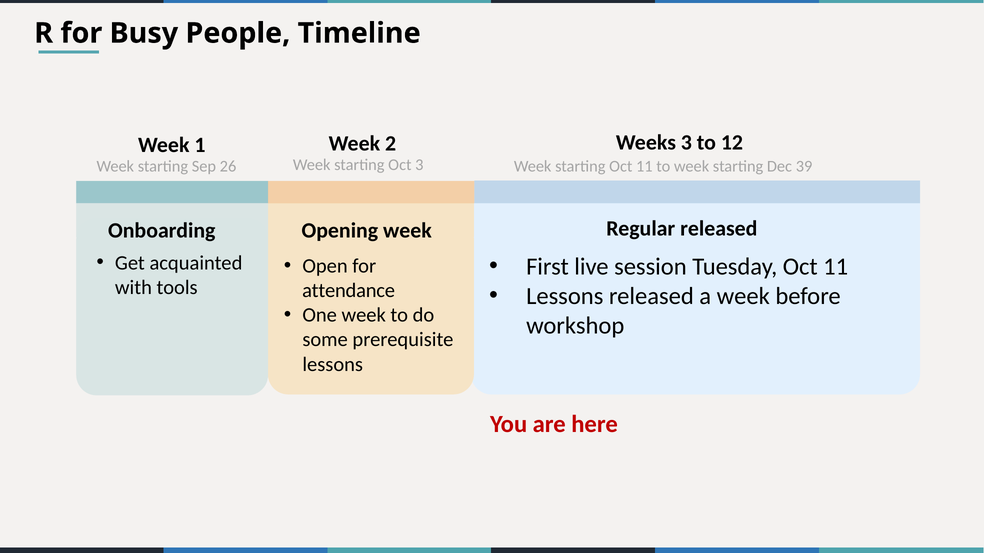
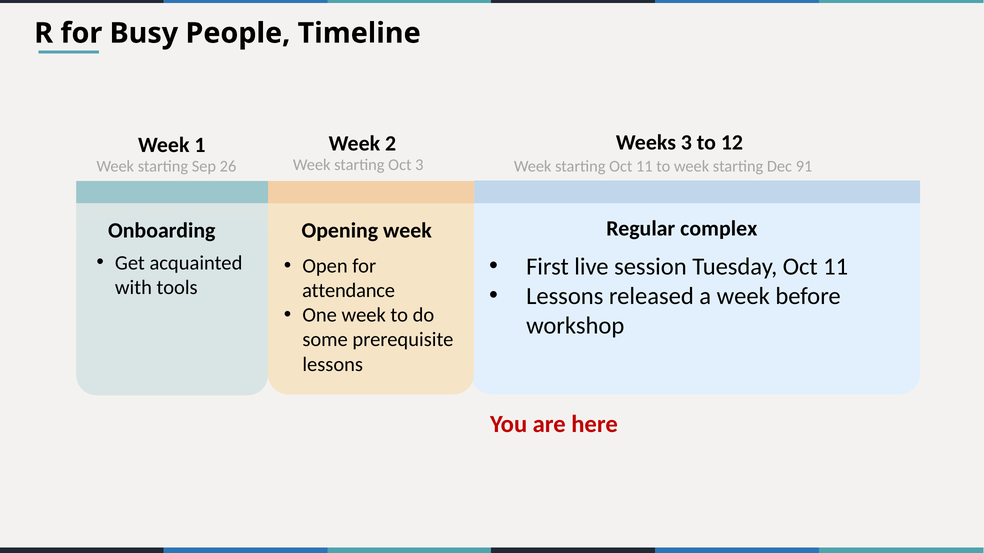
39: 39 -> 91
Regular released: released -> complex
